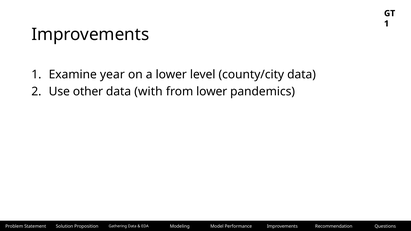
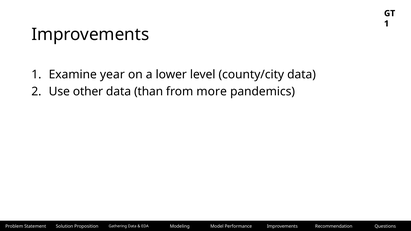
with: with -> than
from lower: lower -> more
